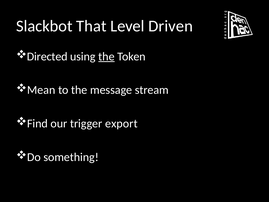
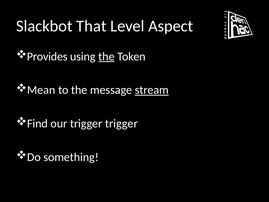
Driven: Driven -> Aspect
Directed: Directed -> Provides
stream underline: none -> present
trigger export: export -> trigger
